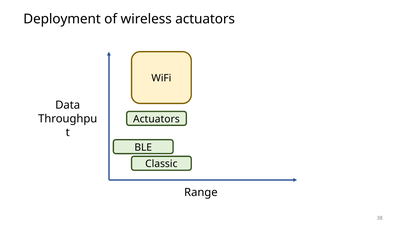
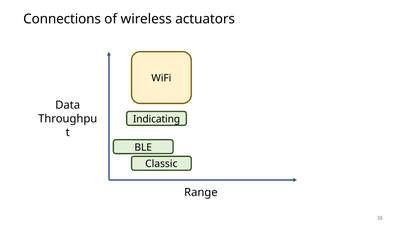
Deployment: Deployment -> Connections
Actuators at (156, 119): Actuators -> Indicating
